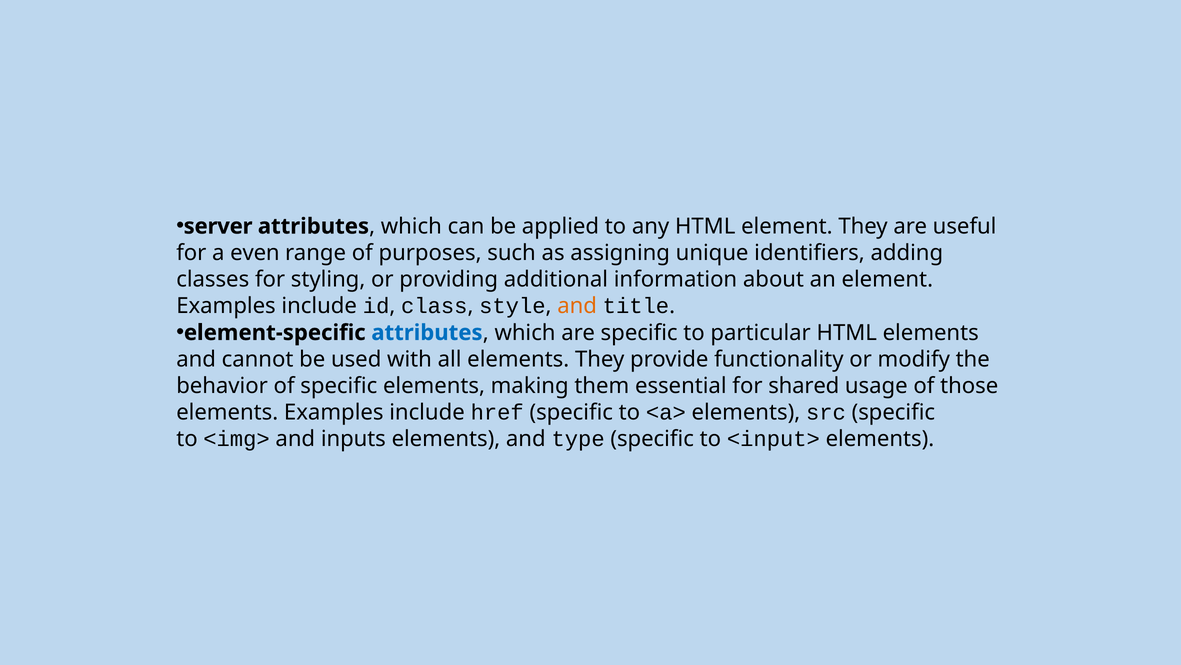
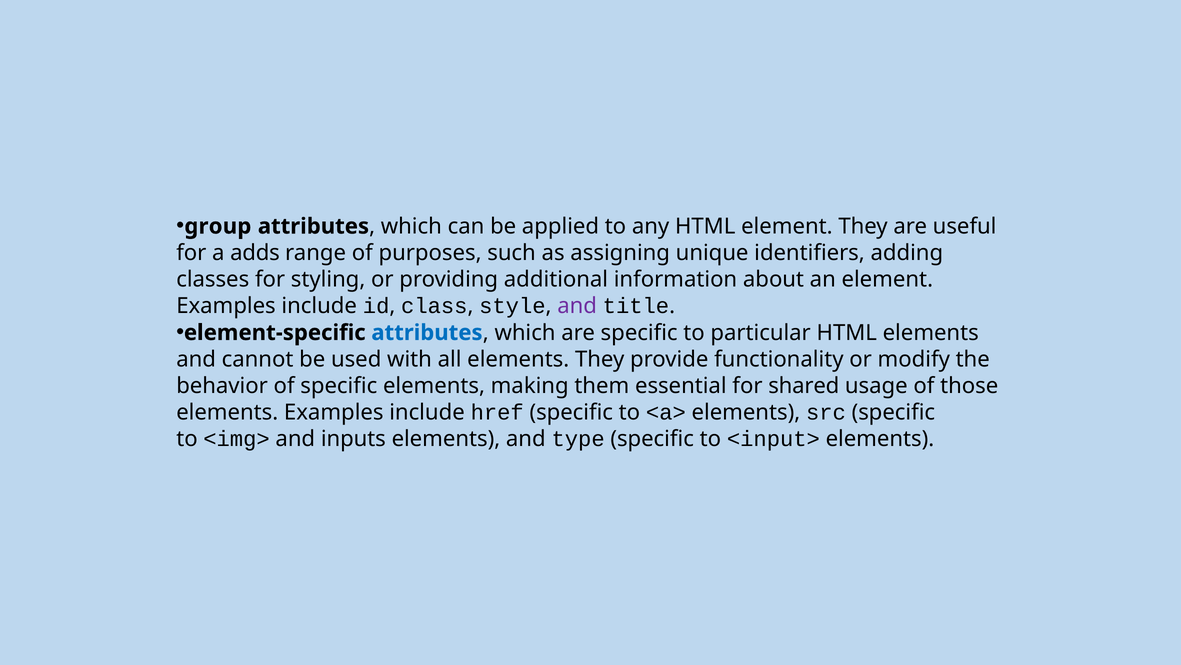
server: server -> group
even: even -> adds
and at (577, 306) colour: orange -> purple
